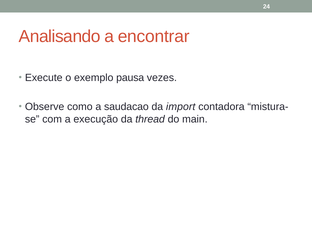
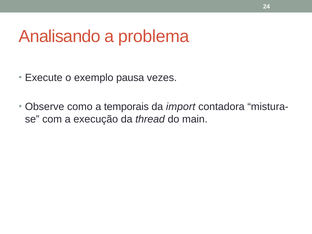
encontrar: encontrar -> problema
saudacao: saudacao -> temporais
